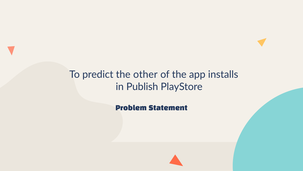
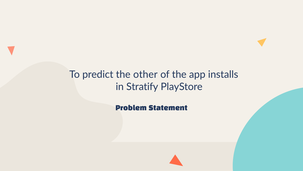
Publish: Publish -> Stratify
